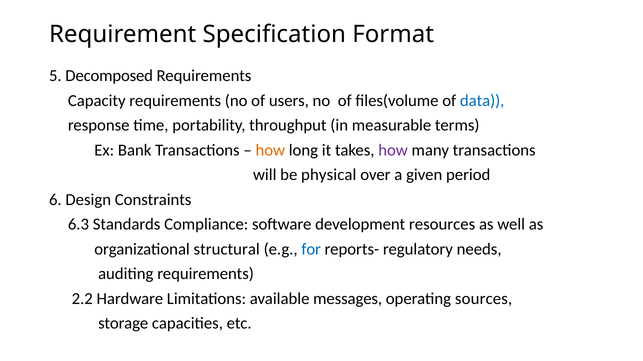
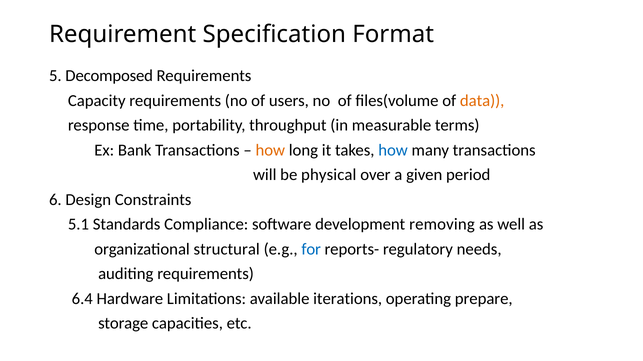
data colour: blue -> orange
how at (393, 150) colour: purple -> blue
6.3: 6.3 -> 5.1
resources: resources -> removing
2.2: 2.2 -> 6.4
messages: messages -> iterations
sources: sources -> prepare
